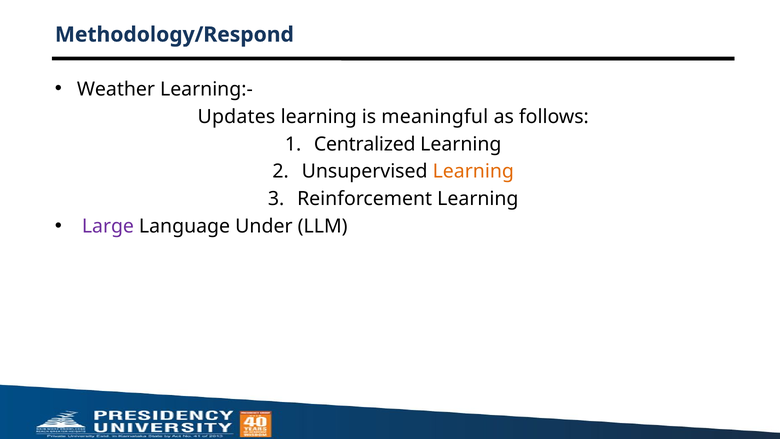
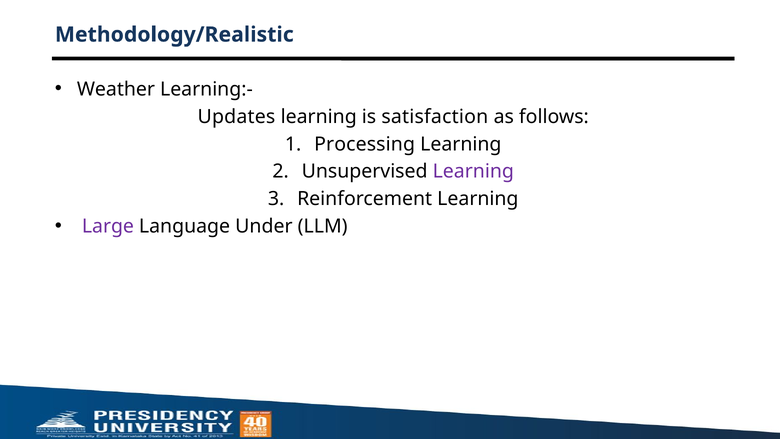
Methodology/Respond: Methodology/Respond -> Methodology/Realistic
meaningful: meaningful -> satisfaction
Centralized: Centralized -> Processing
Learning at (473, 171) colour: orange -> purple
